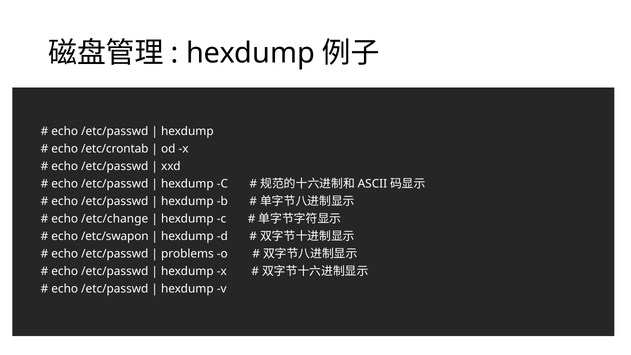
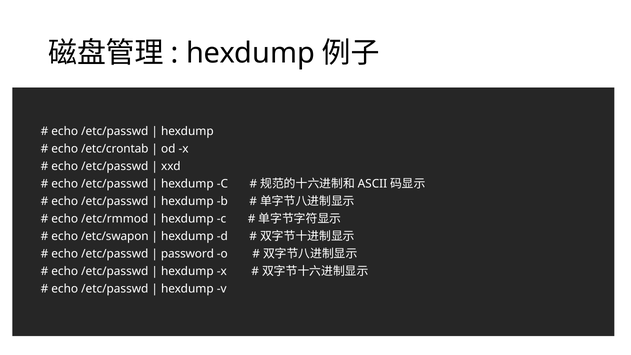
/etc/change: /etc/change -> /etc/rmmod
problems: problems -> password
